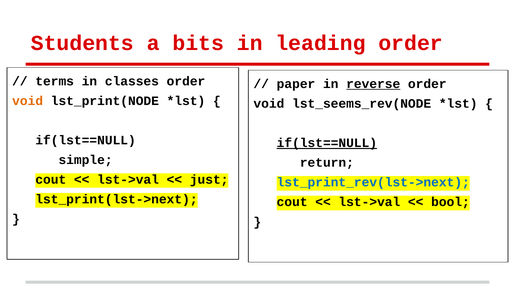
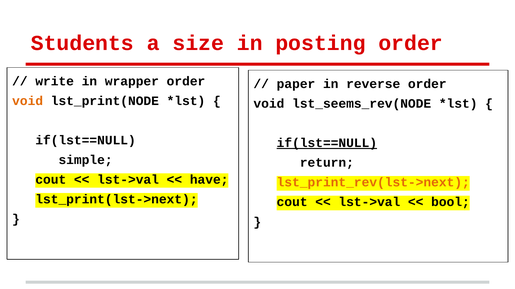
bits: bits -> size
leading: leading -> posting
terms: terms -> write
classes: classes -> wrapper
reverse underline: present -> none
just: just -> have
lst_print_rev(lst->next colour: blue -> orange
